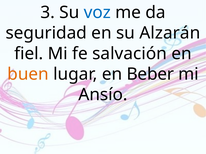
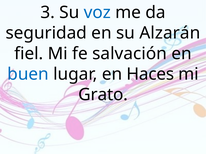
buen colour: orange -> blue
Beber: Beber -> Haces
Ansío: Ansío -> Grato
